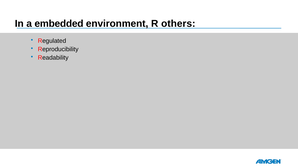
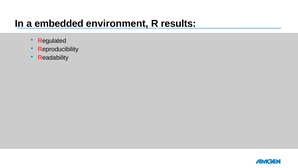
others: others -> results
